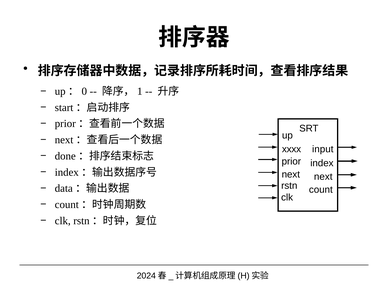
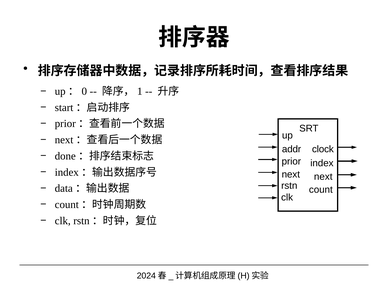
xxxx: xxxx -> addr
input: input -> clock
